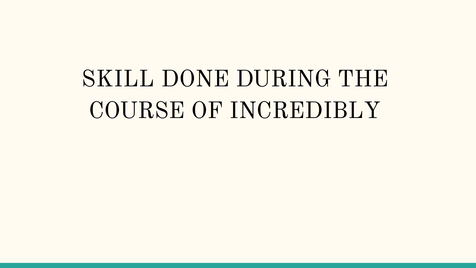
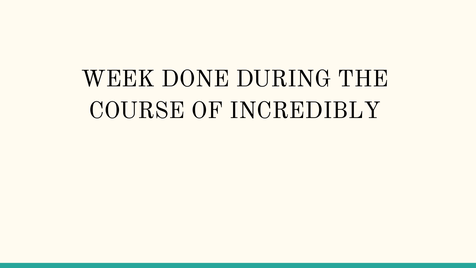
SKILL: SKILL -> WEEK
